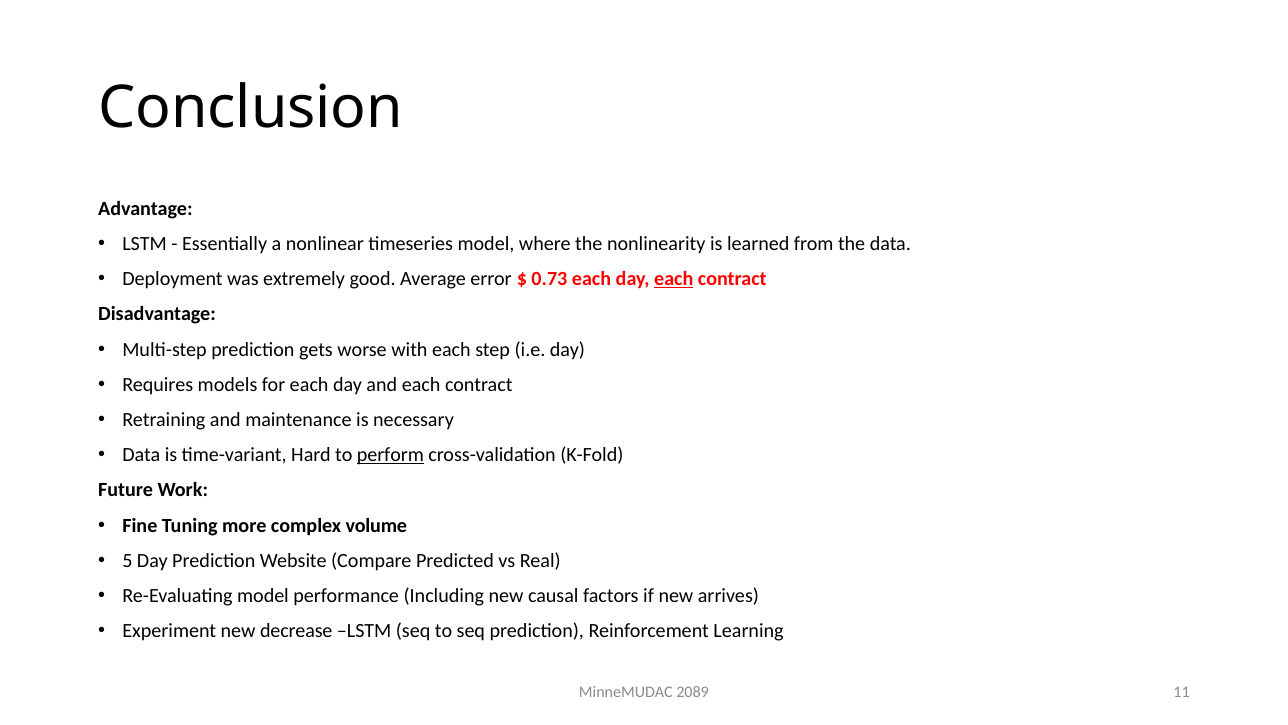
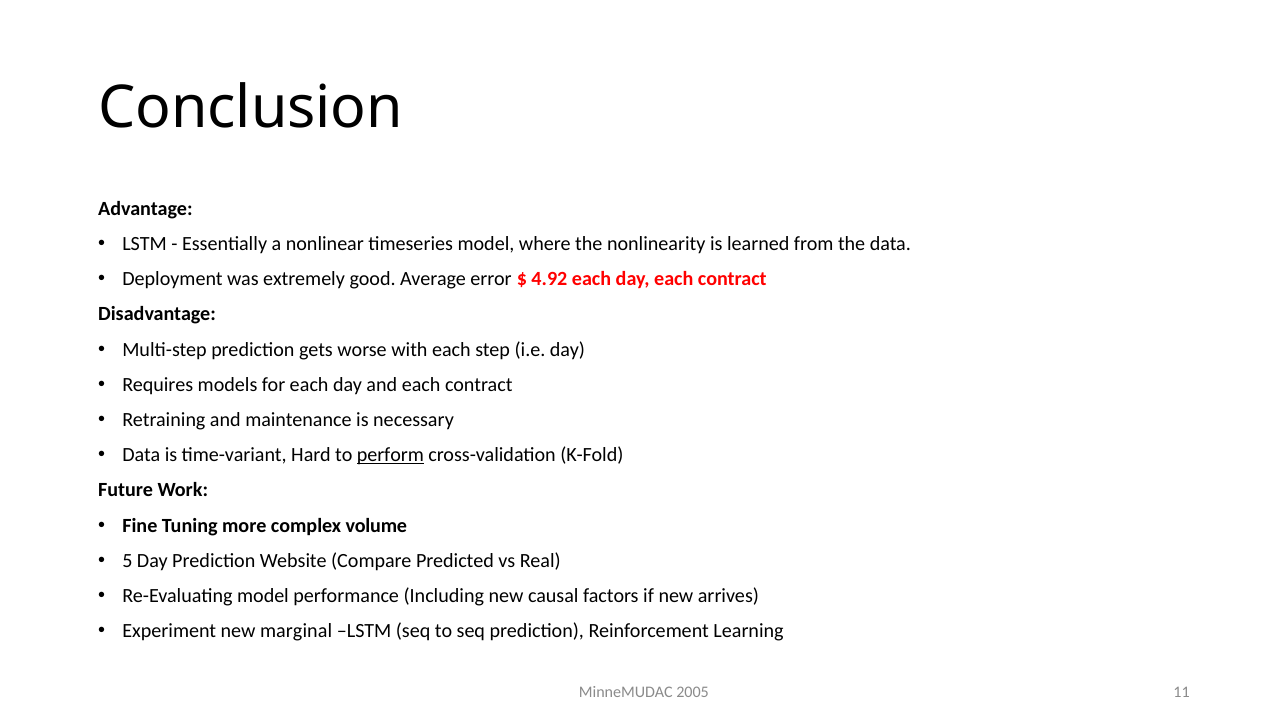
0.73: 0.73 -> 4.92
each at (674, 279) underline: present -> none
decrease: decrease -> marginal
2089: 2089 -> 2005
